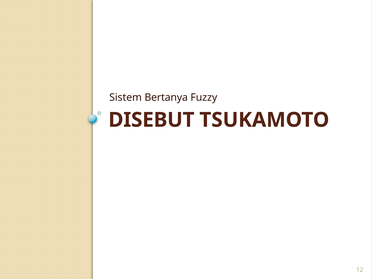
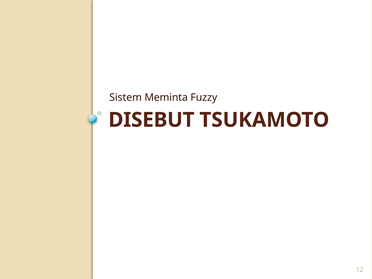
Bertanya: Bertanya -> Meminta
